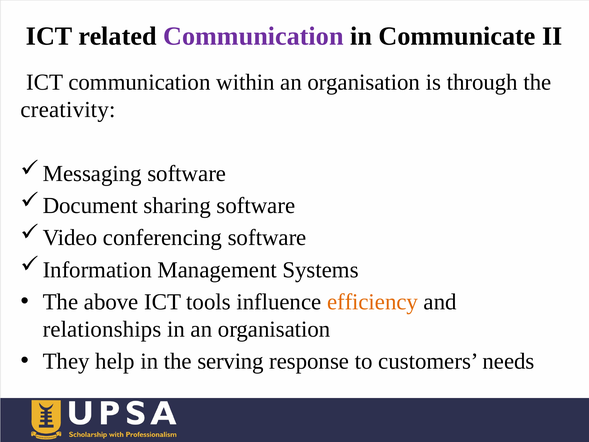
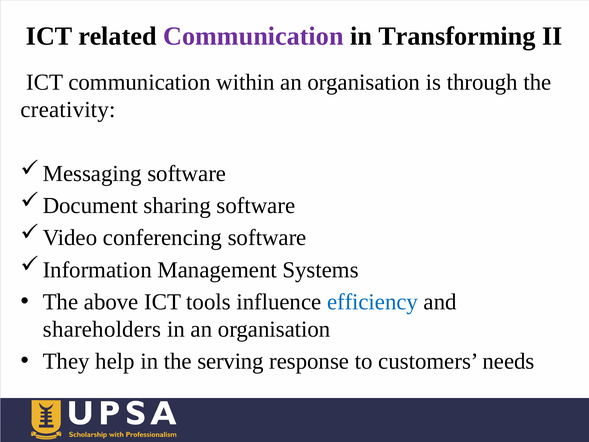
Communicate: Communicate -> Transforming
efficiency colour: orange -> blue
relationships: relationships -> shareholders
